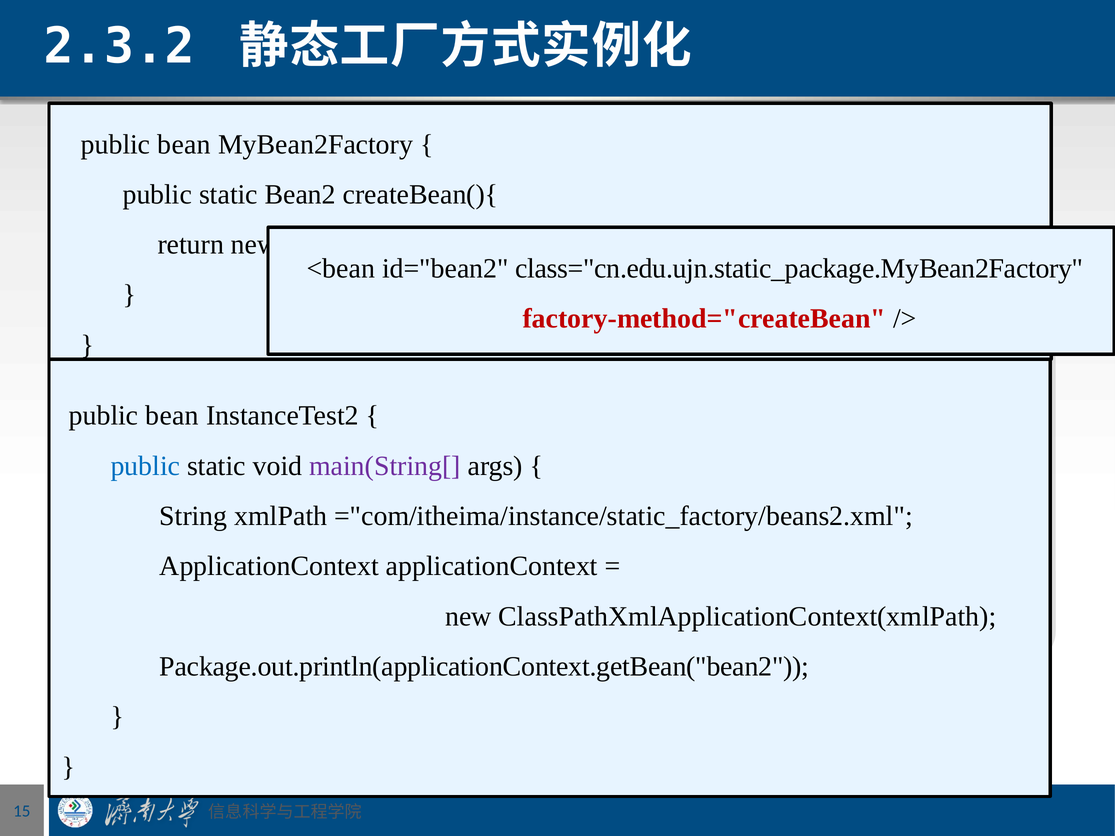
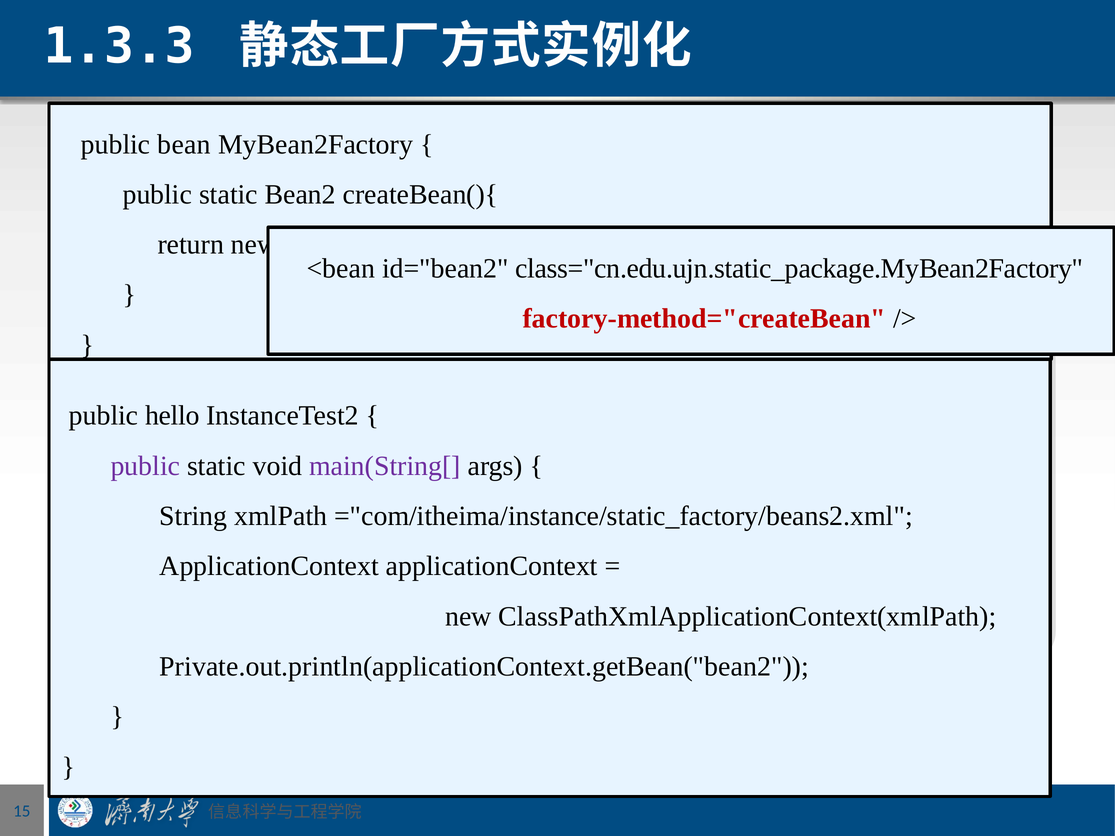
2.3.2: 2.3.2 -> 1.3.3
bean at (172, 416): bean -> hello
public at (145, 466) colour: blue -> purple
Package.out.println(applicationContext.getBean("bean2: Package.out.println(applicationContext.getBean("bean2 -> Private.out.println(applicationContext.getBean("bean2
